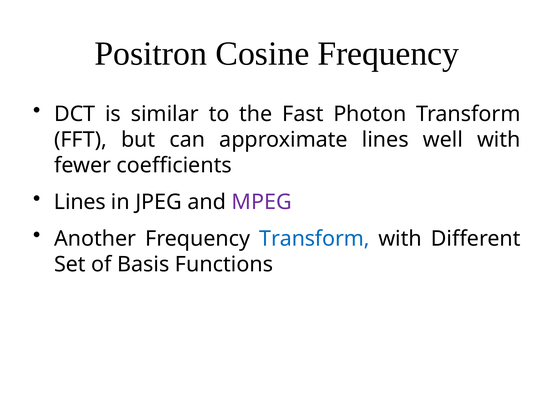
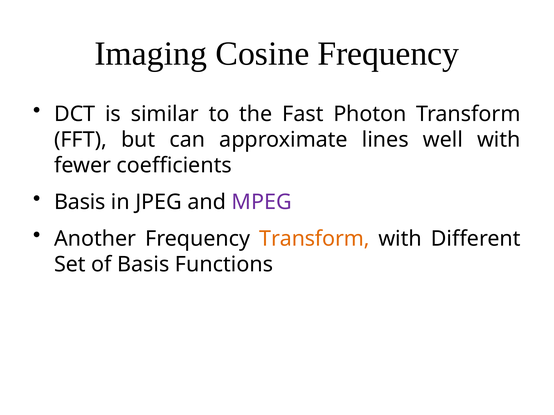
Positron: Positron -> Imaging
Lines at (80, 202): Lines -> Basis
Transform at (314, 239) colour: blue -> orange
